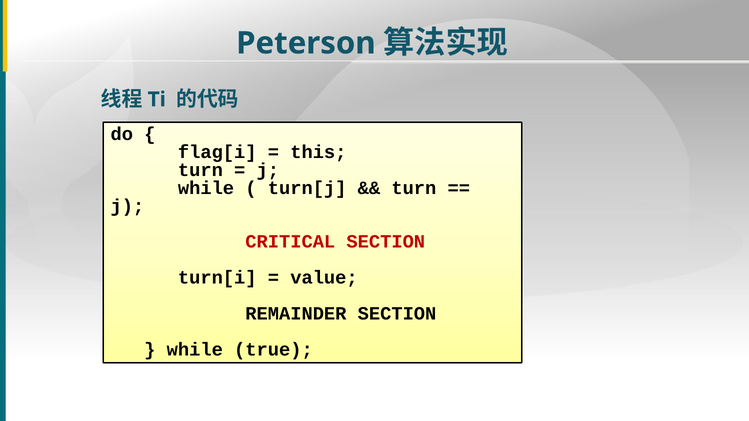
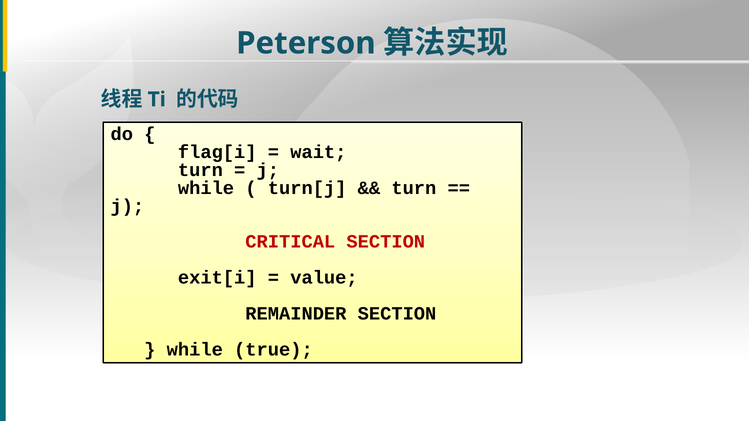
this: this -> wait
turn[i: turn[i -> exit[i
